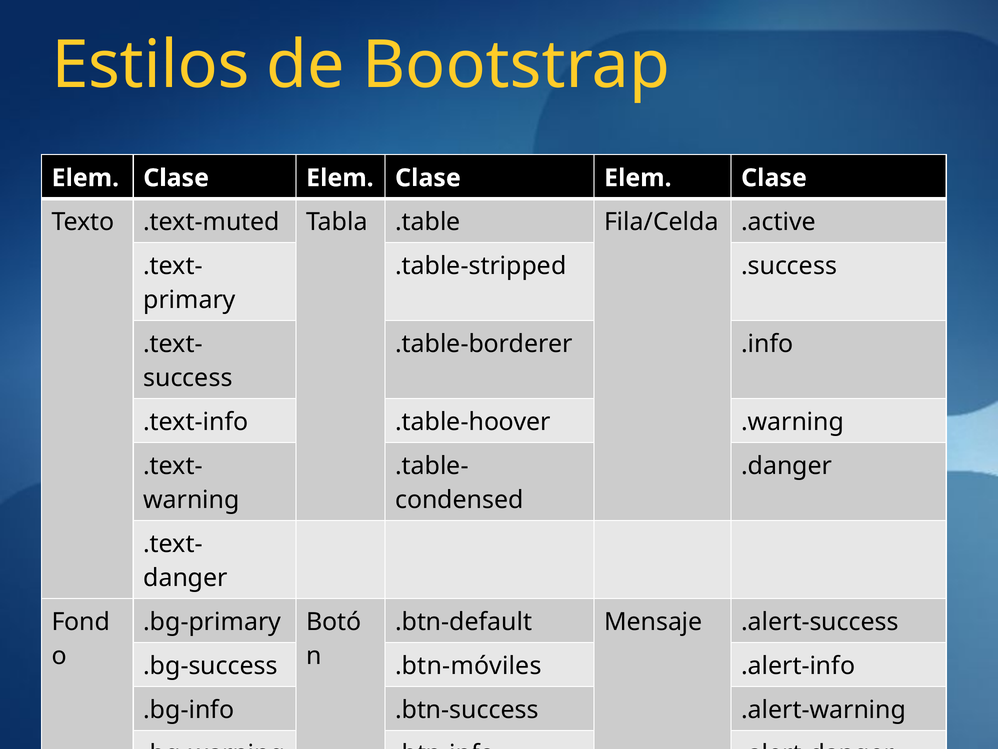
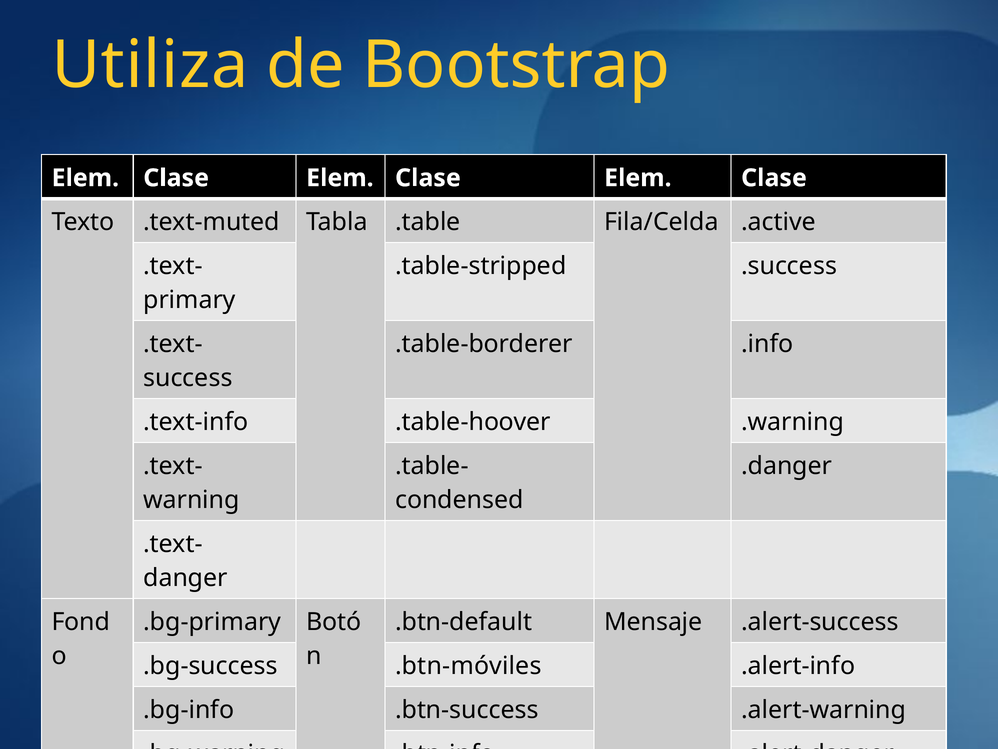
Estilos: Estilos -> Utiliza
